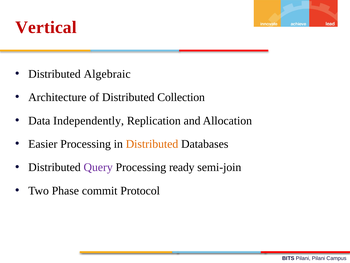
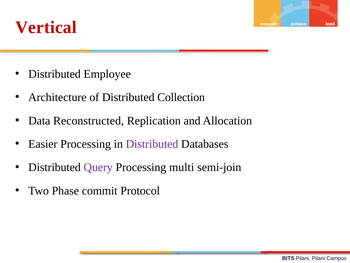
Algebraic: Algebraic -> Employee
Independently: Independently -> Reconstructed
Distributed at (152, 144) colour: orange -> purple
ready: ready -> multi
